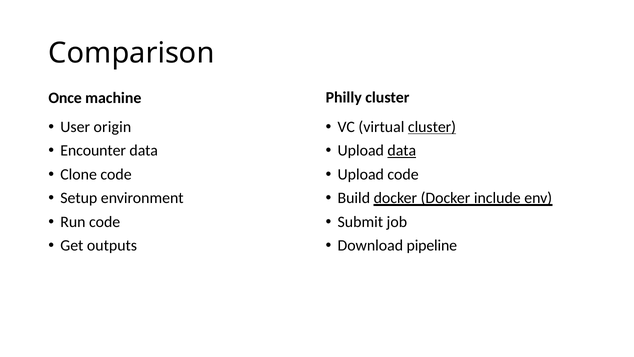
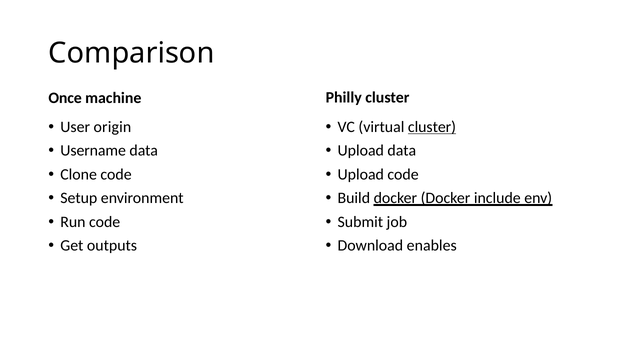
Encounter: Encounter -> Username
data at (402, 151) underline: present -> none
pipeline: pipeline -> enables
